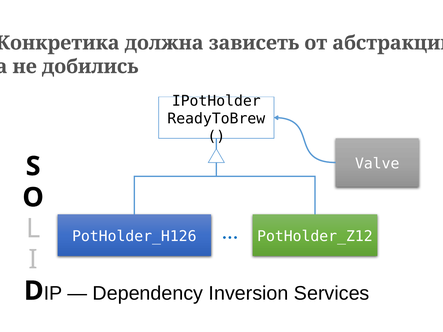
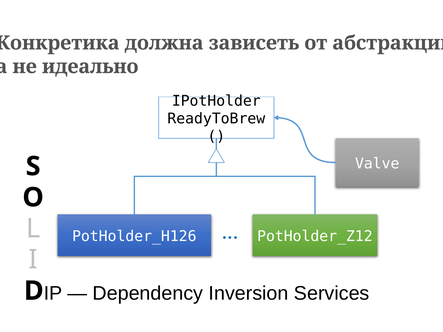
добились: добились -> идеально
